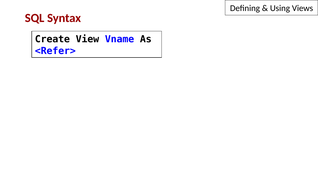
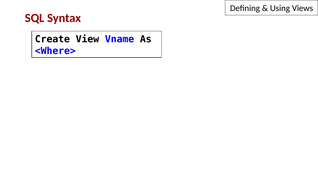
<Refer>: <Refer> -> <Where>
